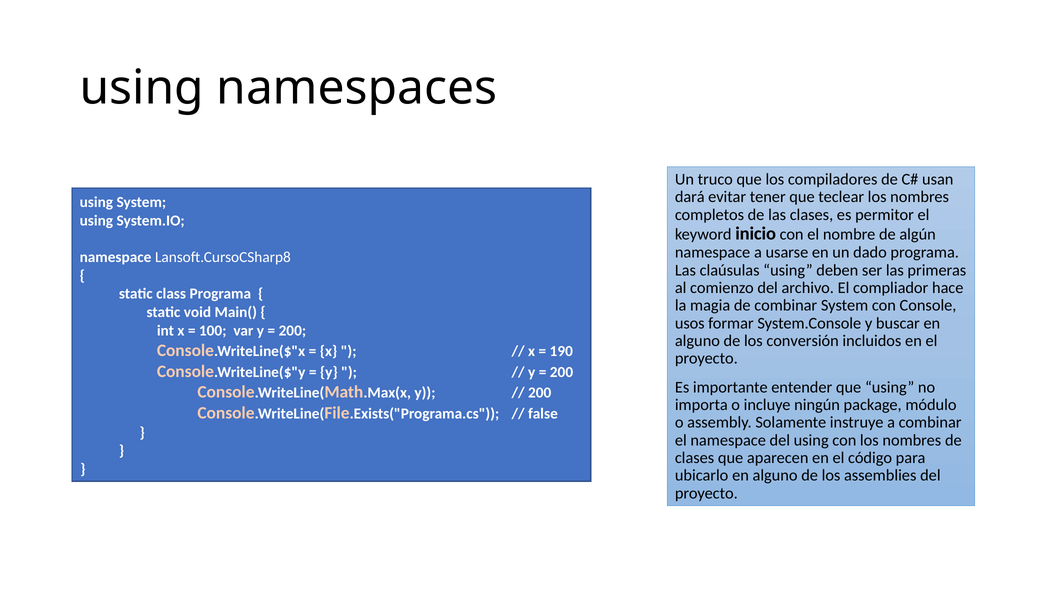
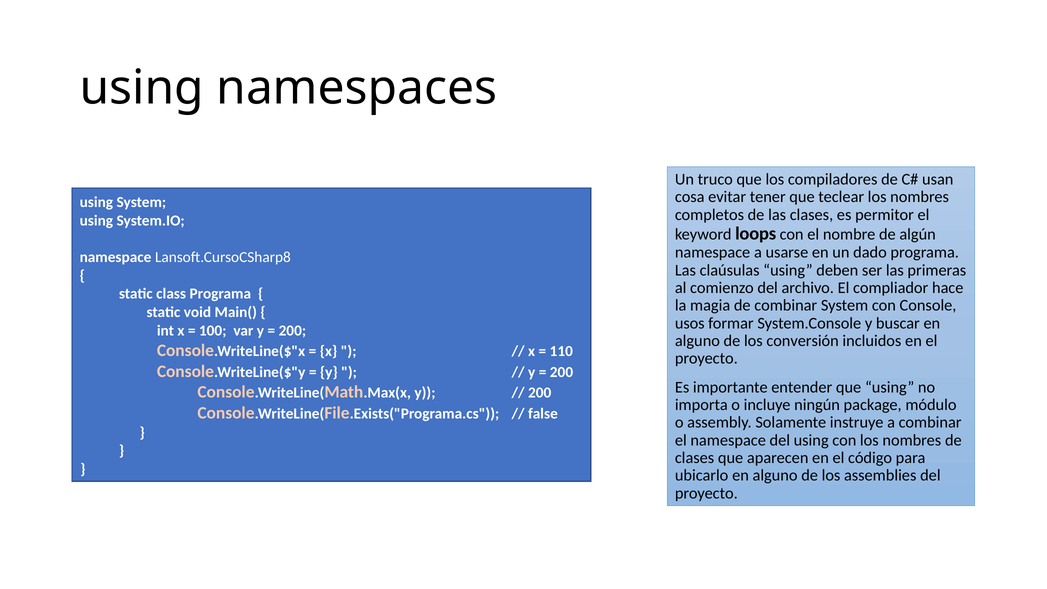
dará: dará -> cosa
inicio: inicio -> loops
190: 190 -> 110
